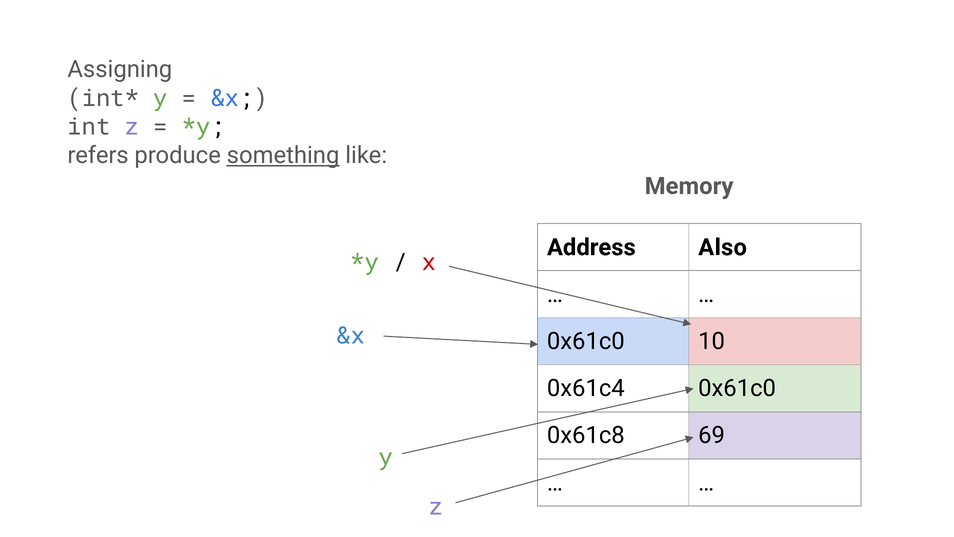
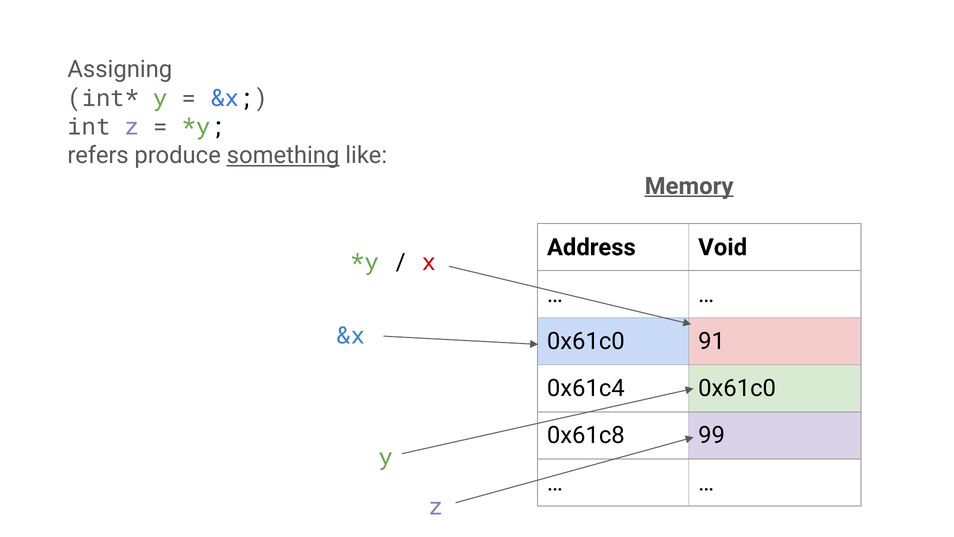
Memory underline: none -> present
Also: Also -> Void
10: 10 -> 91
69: 69 -> 99
